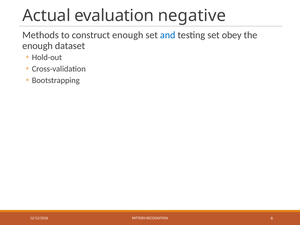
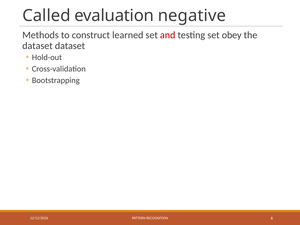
Actual: Actual -> Called
construct enough: enough -> learned
and colour: blue -> red
enough at (38, 46): enough -> dataset
